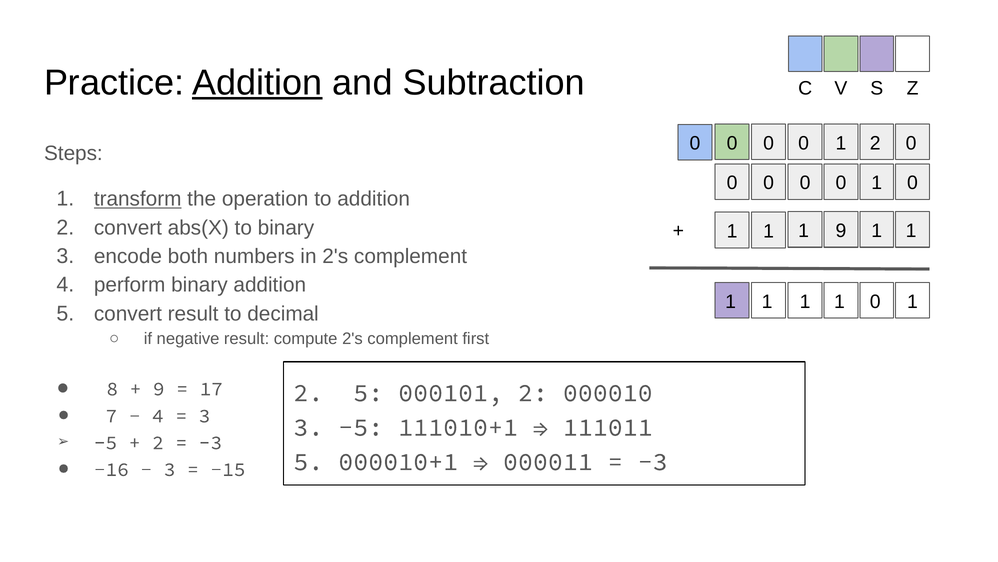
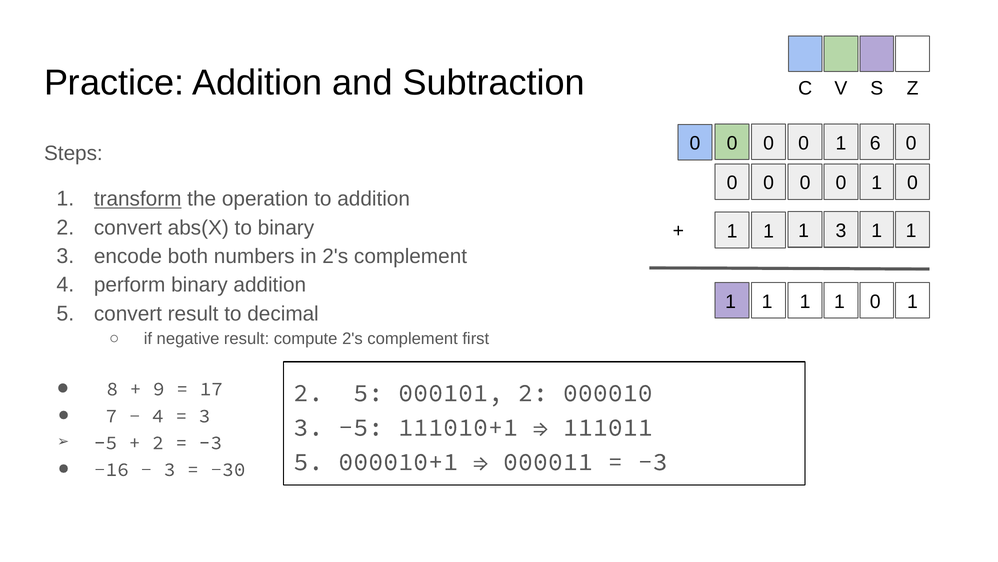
Addition at (257, 83) underline: present -> none
0 1 2: 2 -> 6
1 9: 9 -> 3
-15: -15 -> -30
